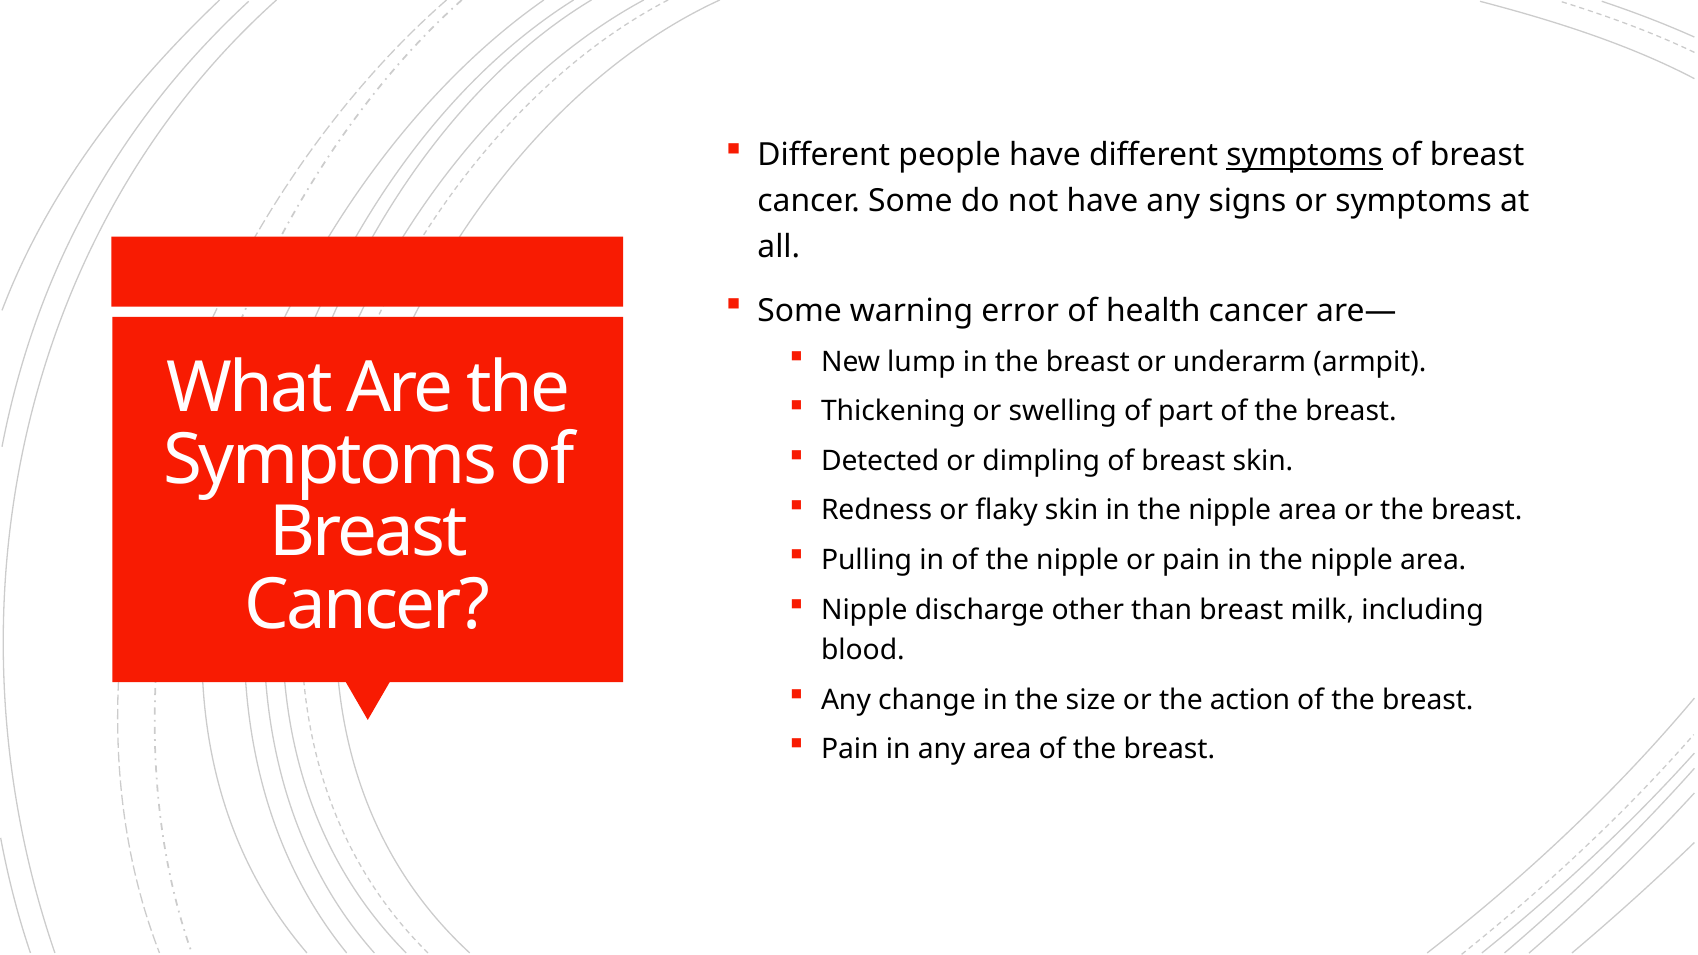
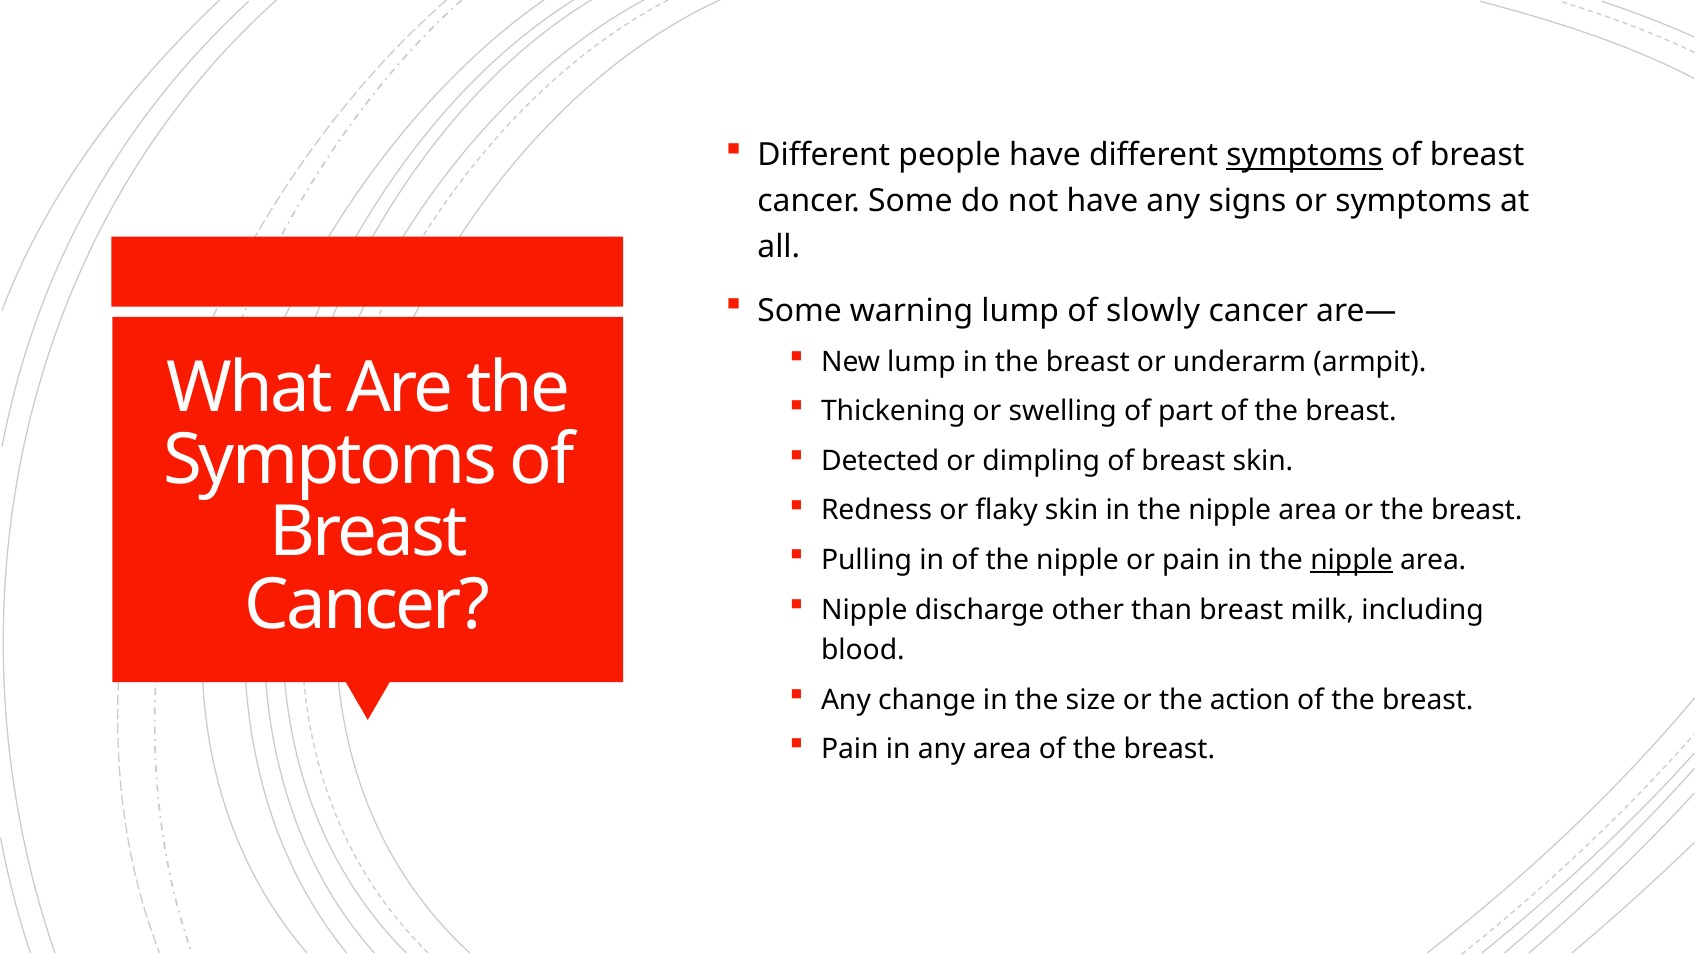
warning error: error -> lump
health: health -> slowly
nipple at (1352, 560) underline: none -> present
